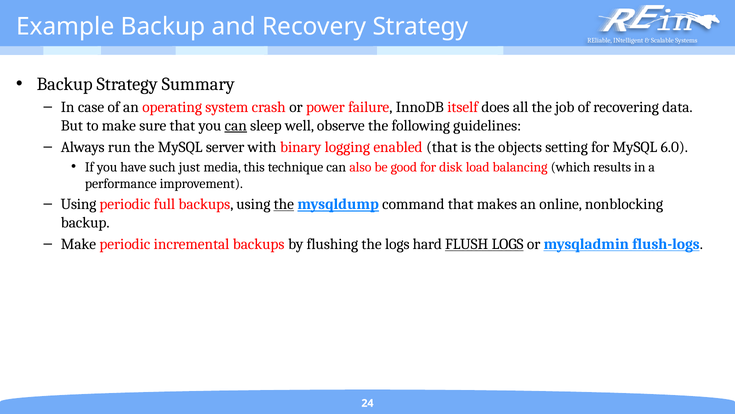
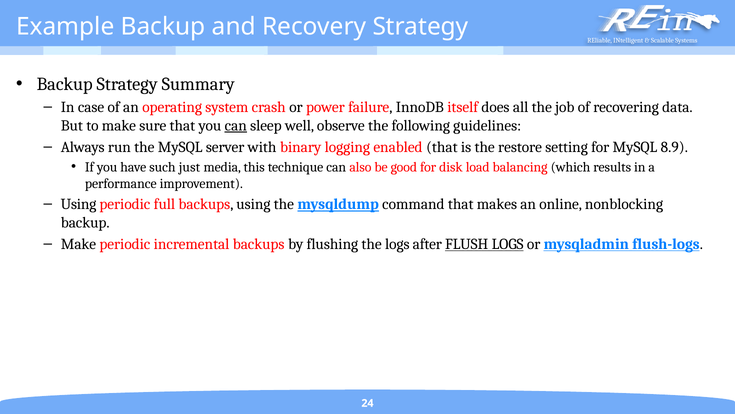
objects: objects -> restore
6.0: 6.0 -> 8.9
the at (284, 204) underline: present -> none
hard: hard -> after
